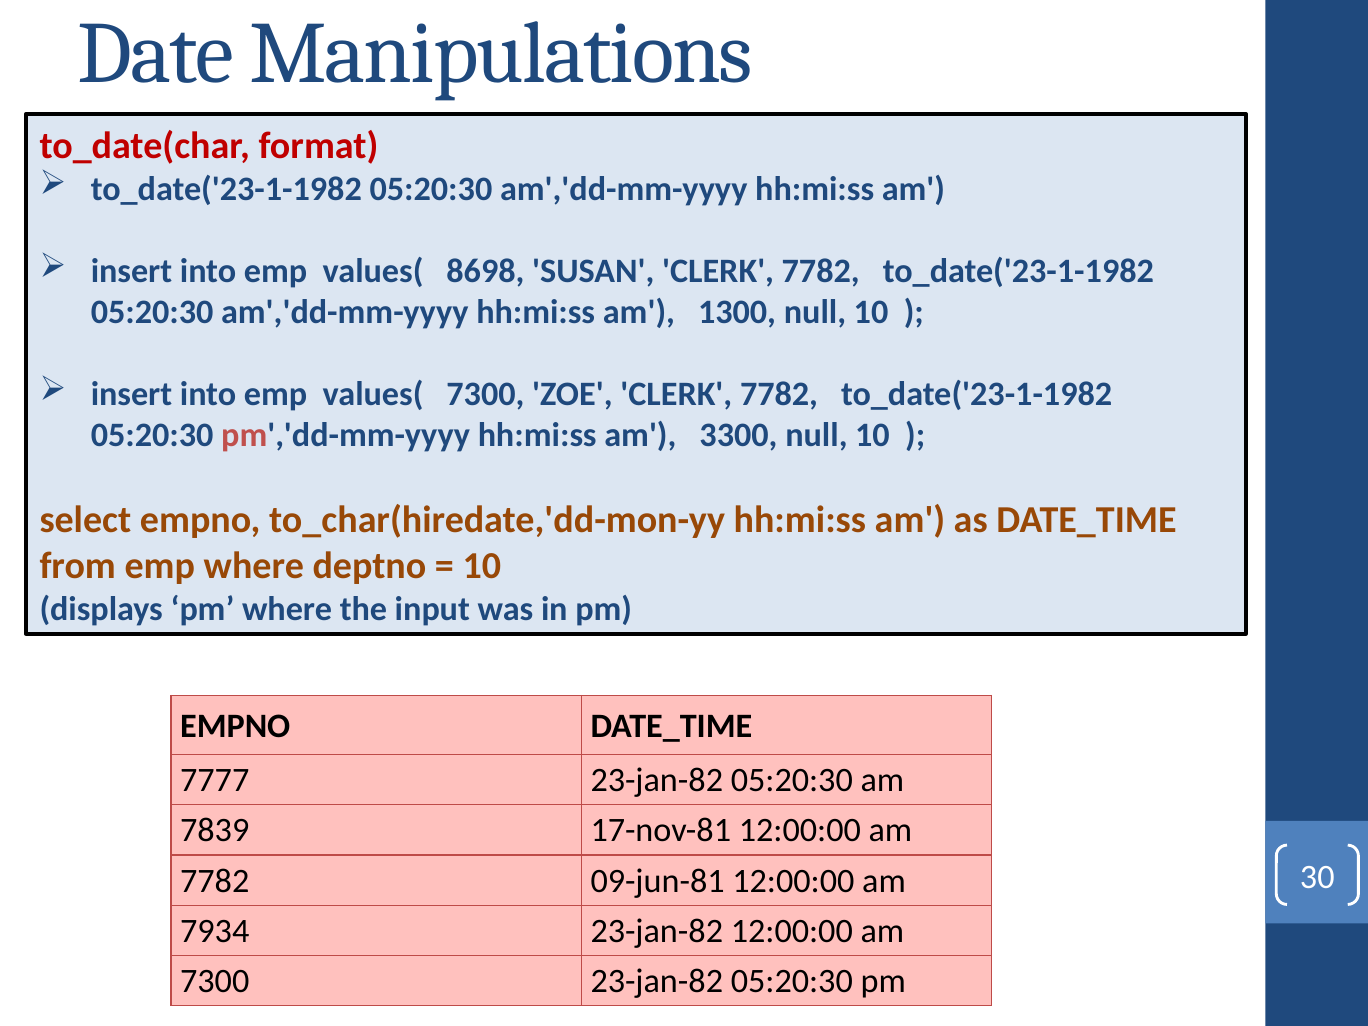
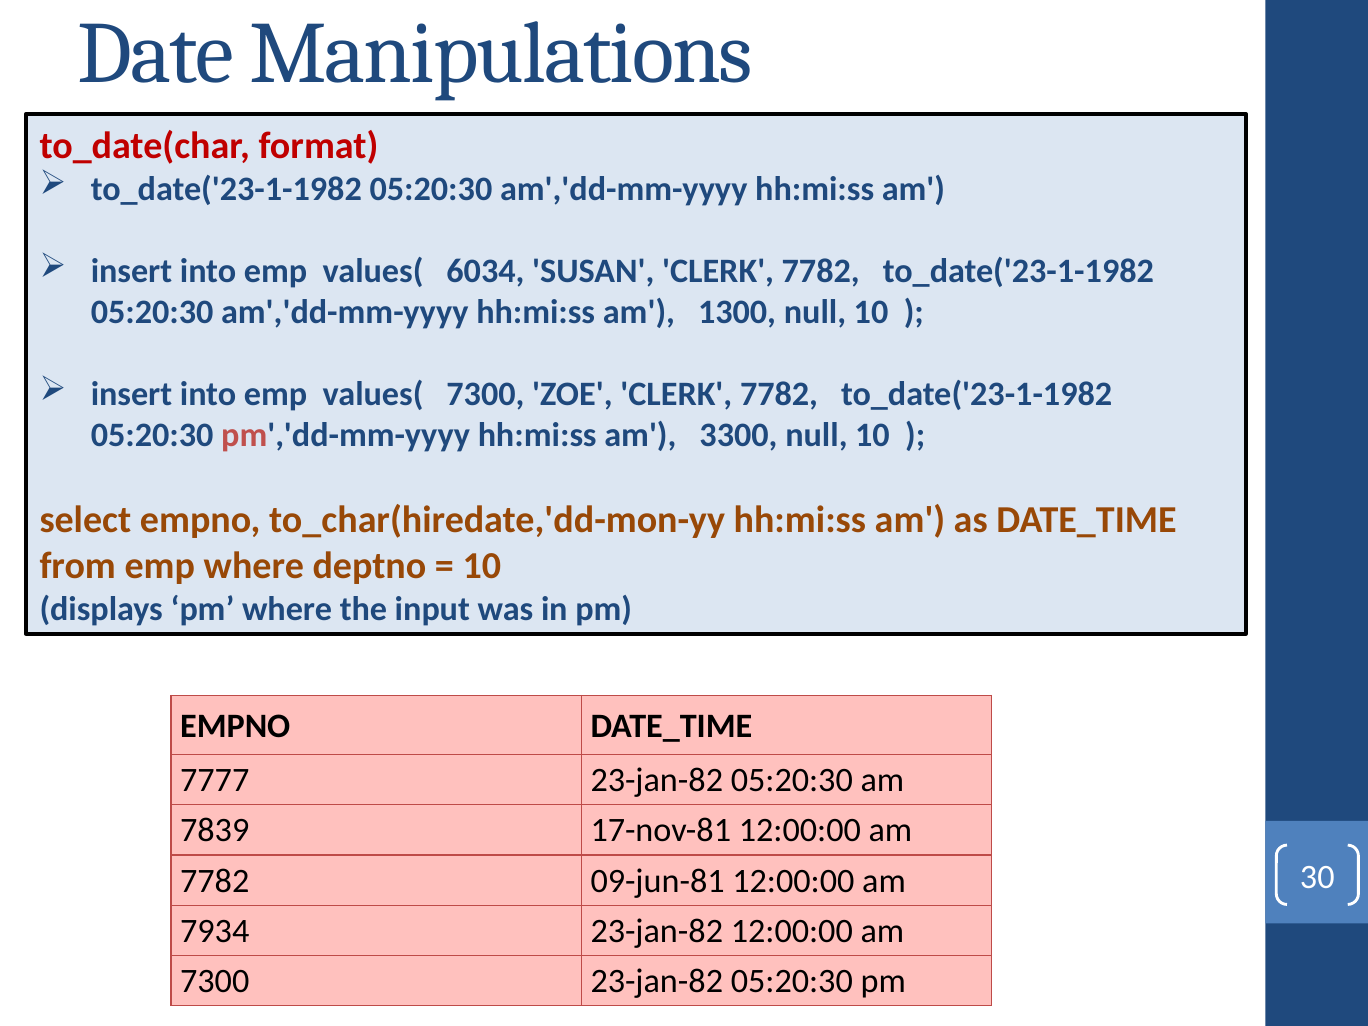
8698: 8698 -> 6034
